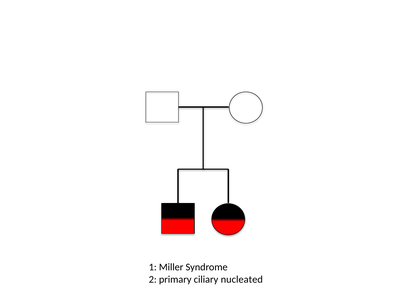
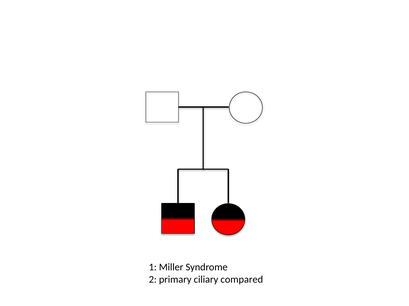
nucleated: nucleated -> compared
